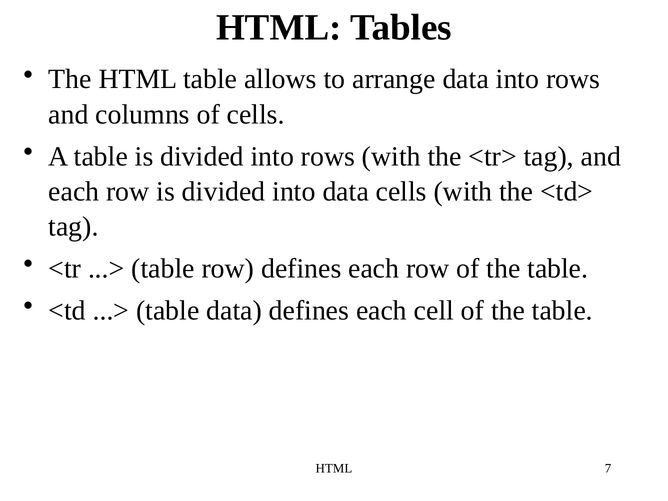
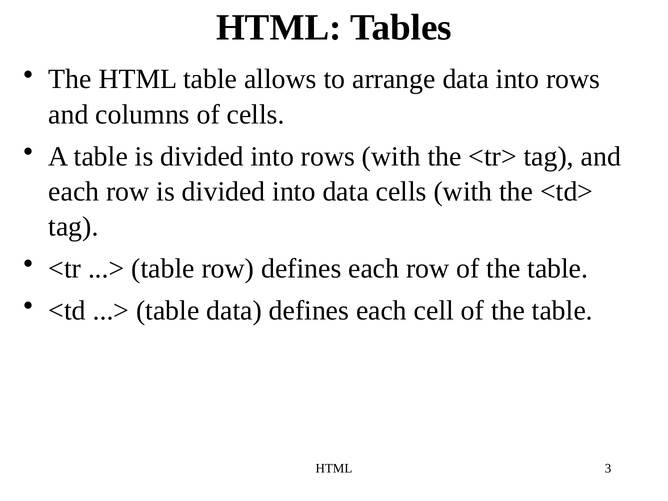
7: 7 -> 3
